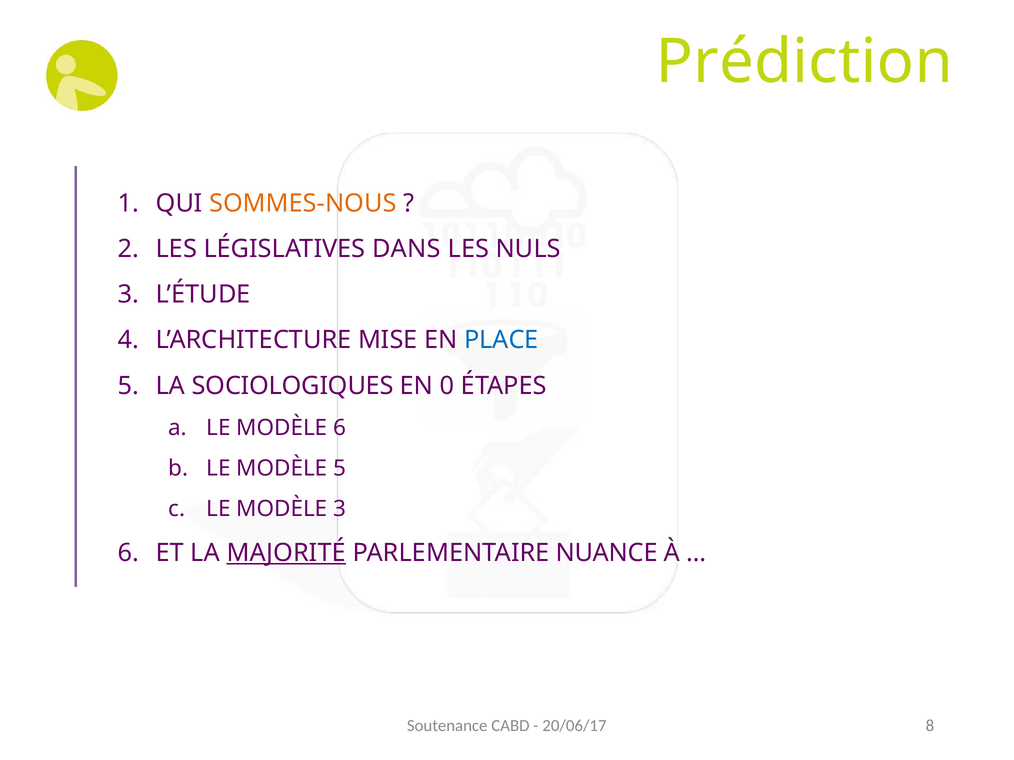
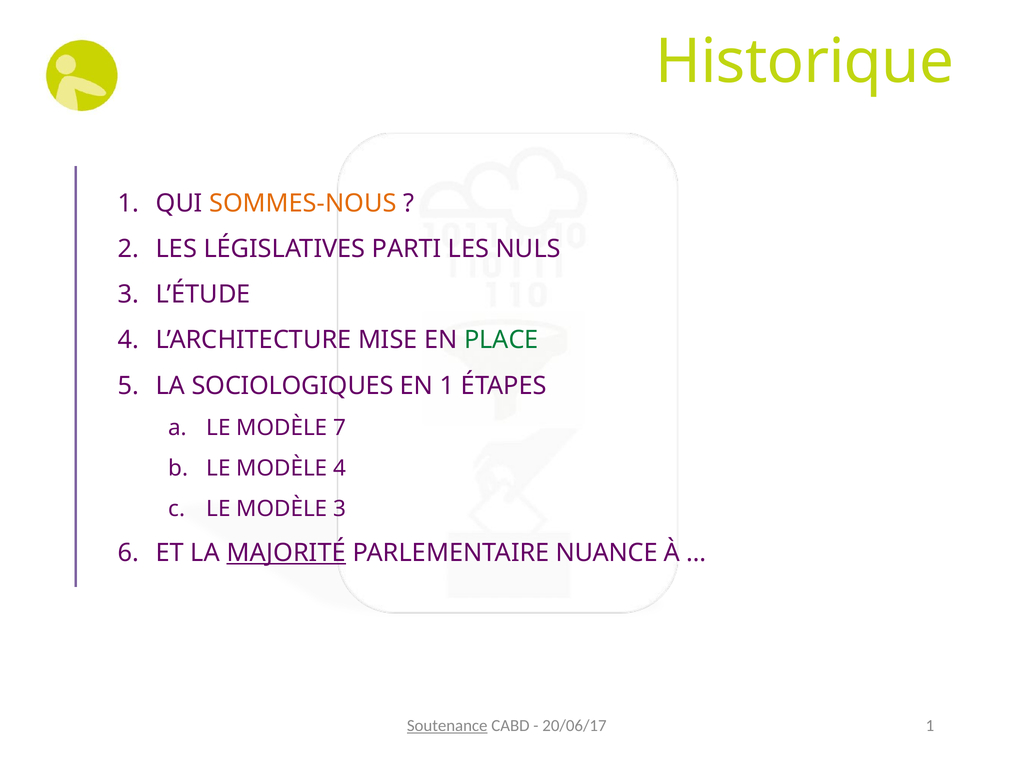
Prédiction: Prédiction -> Historique
DANS: DANS -> PARTI
PLACE colour: blue -> green
EN 0: 0 -> 1
MODÈLE 6: 6 -> 7
MODÈLE 5: 5 -> 4
Soutenance underline: none -> present
20/06/17 8: 8 -> 1
